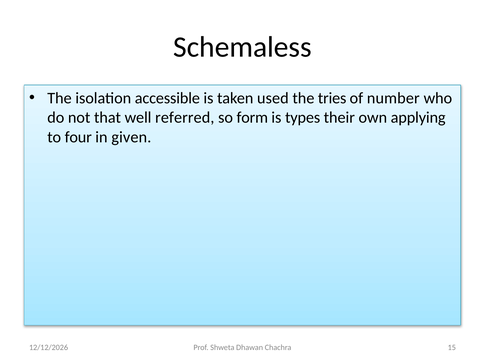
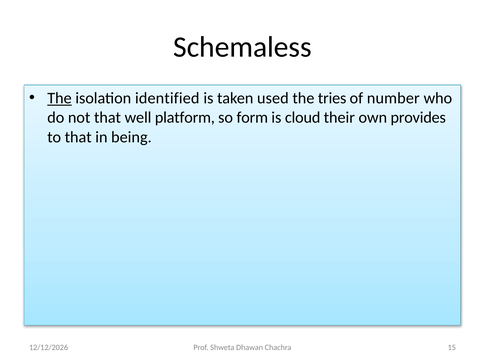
The at (59, 98) underline: none -> present
accessible: accessible -> identified
referred: referred -> platform
types: types -> cloud
applying: applying -> provides
to four: four -> that
given: given -> being
